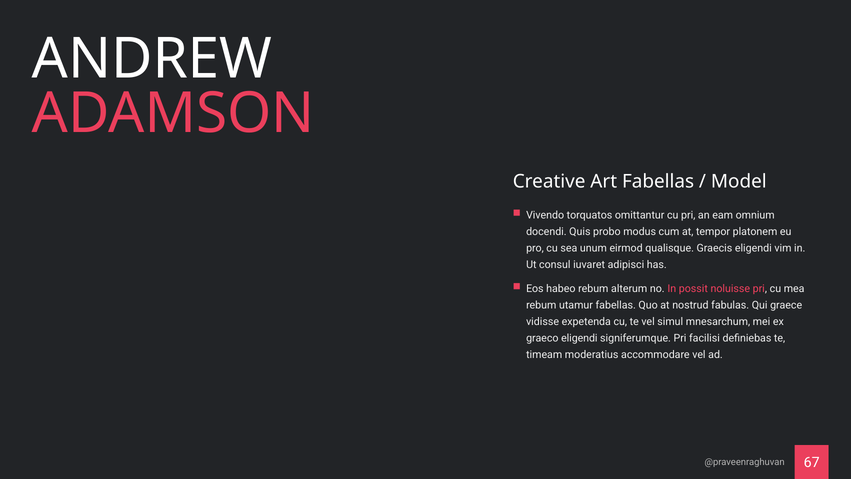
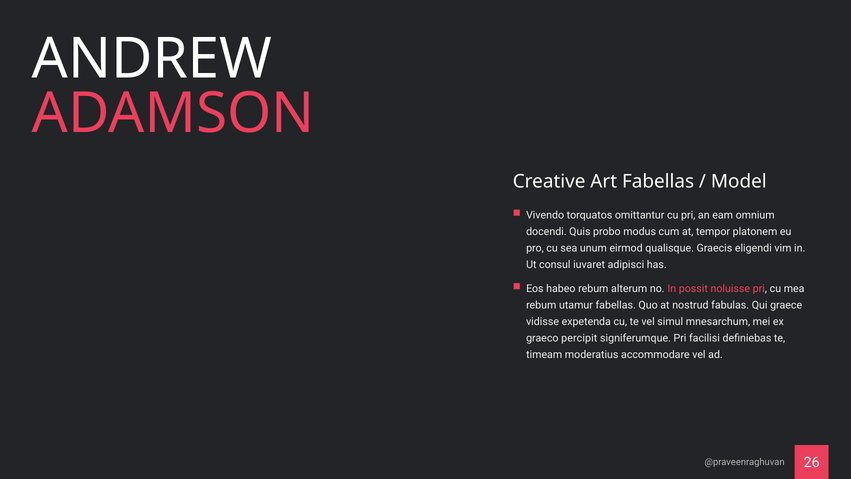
graeco eligendi: eligendi -> percipit
67: 67 -> 26
